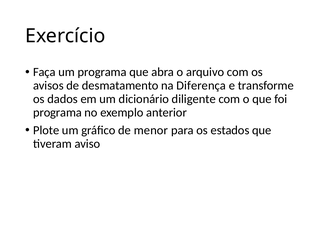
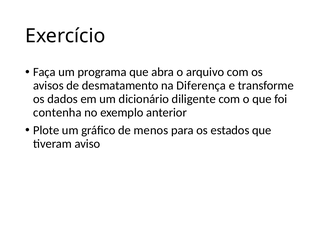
programa at (57, 112): programa -> contenha
menor: menor -> menos
